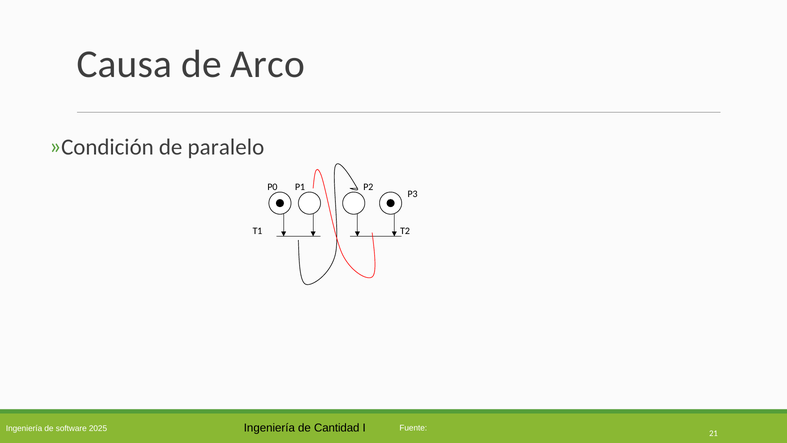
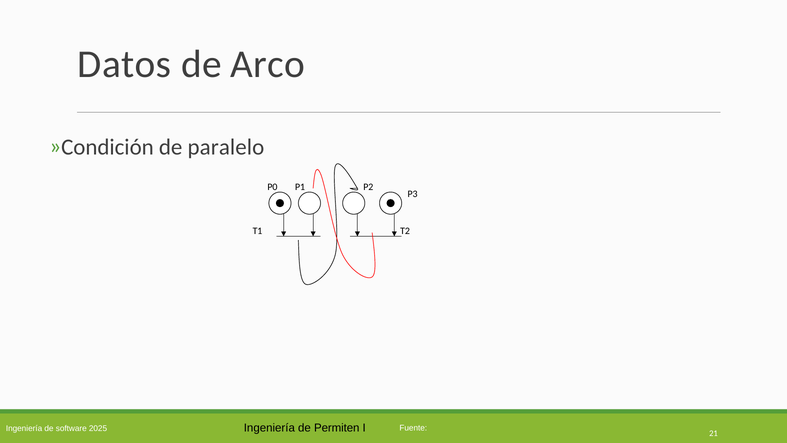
Causa: Causa -> Datos
Cantidad: Cantidad -> Permiten
